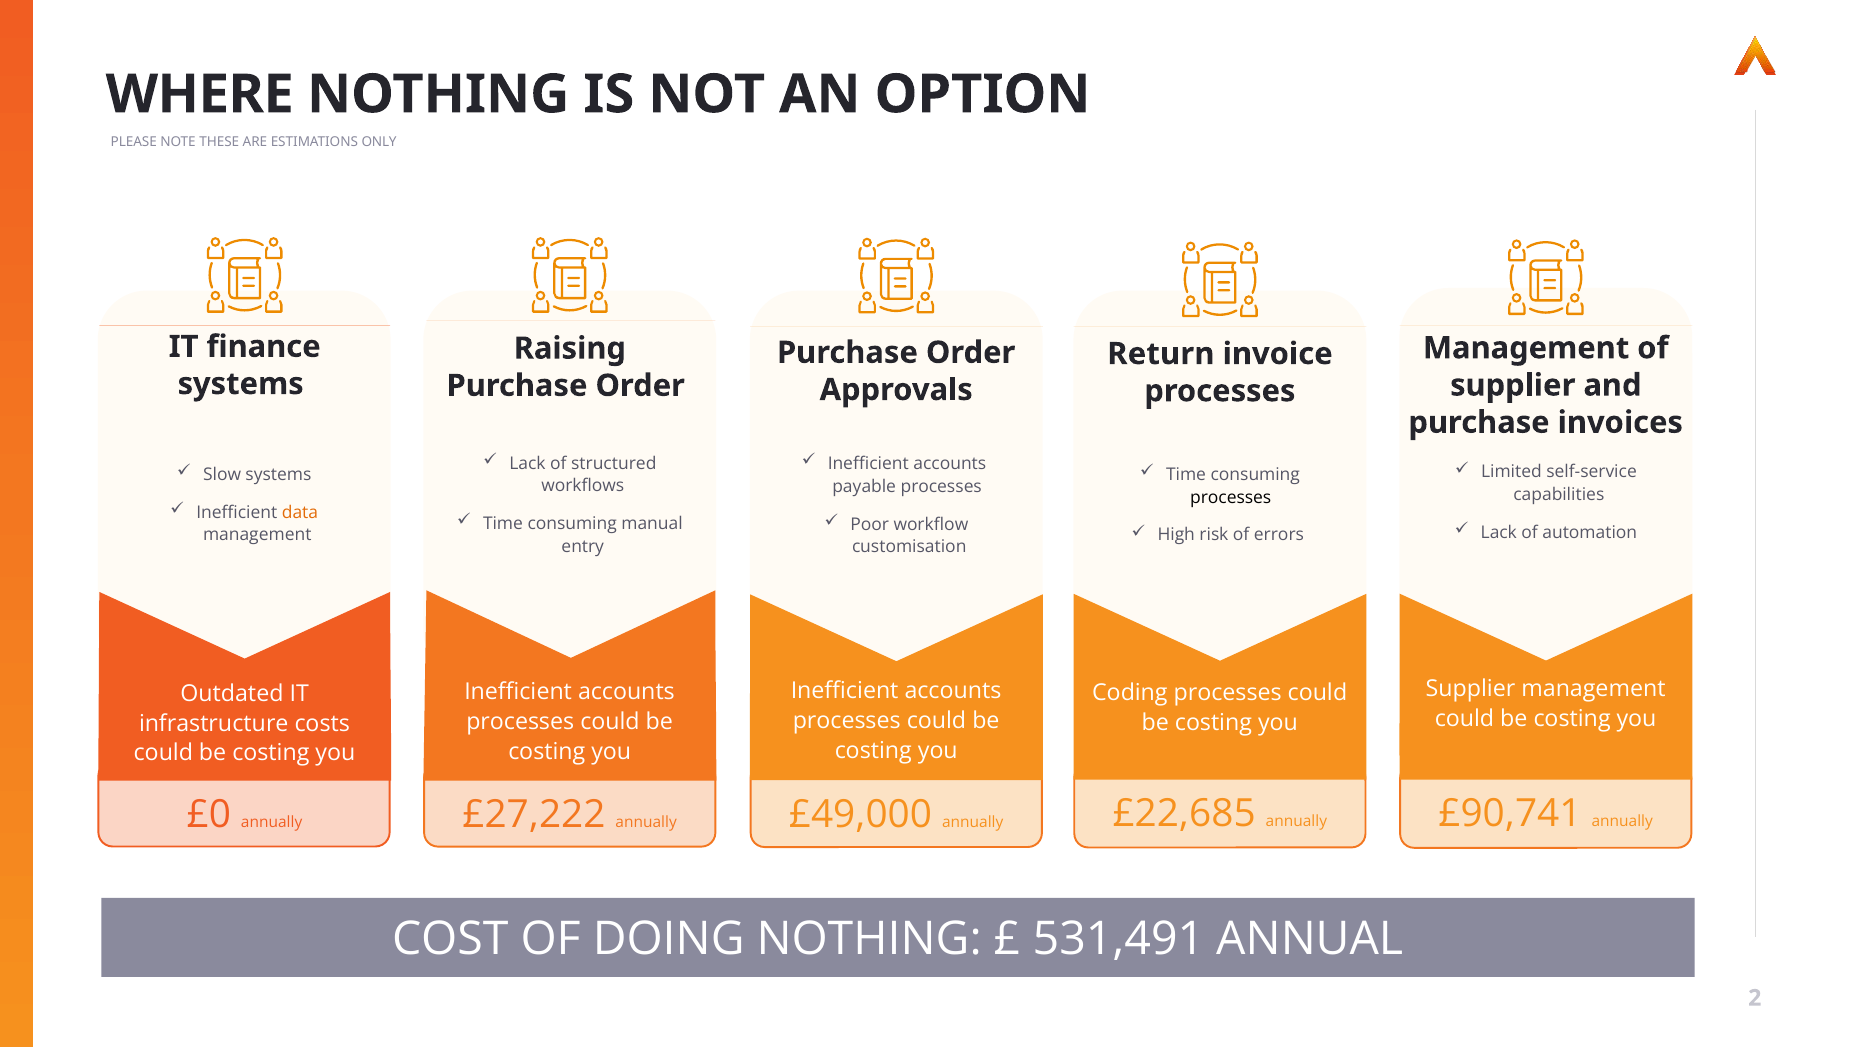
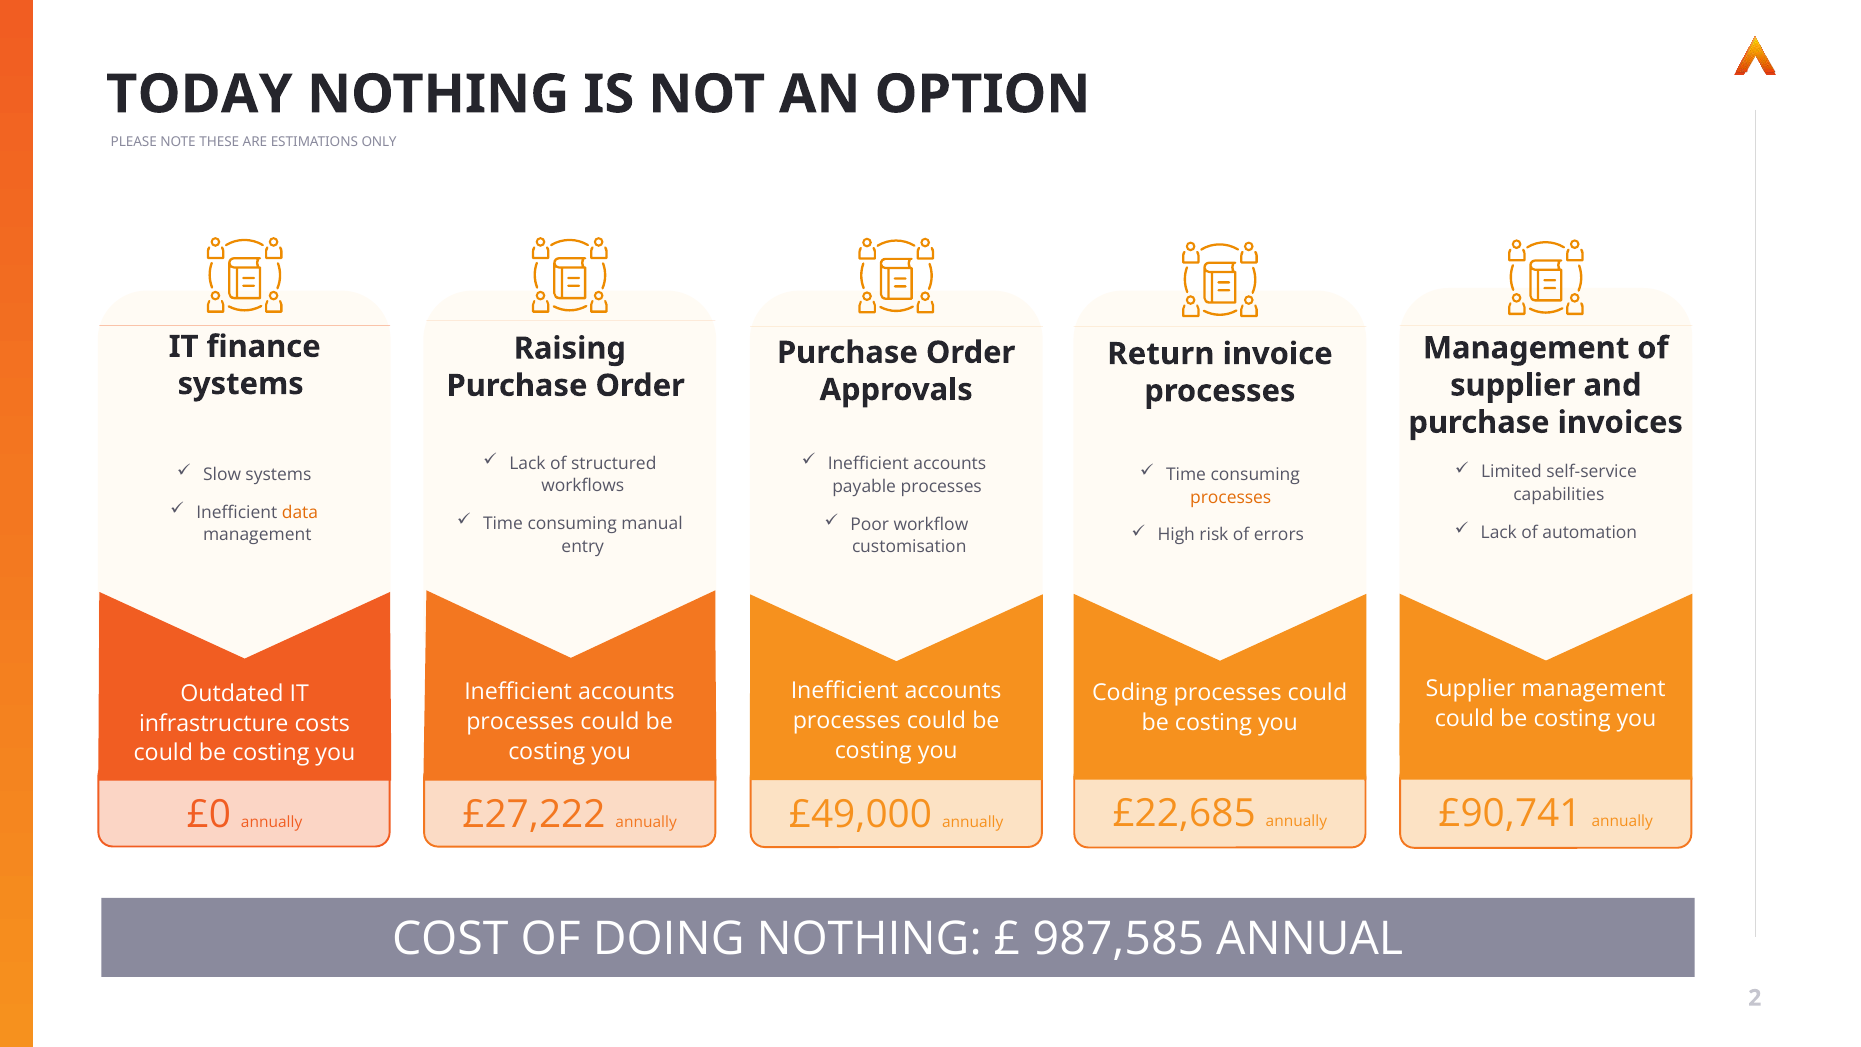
WHERE: WHERE -> TODAY
processes at (1231, 497) colour: black -> orange
531,491: 531,491 -> 987,585
